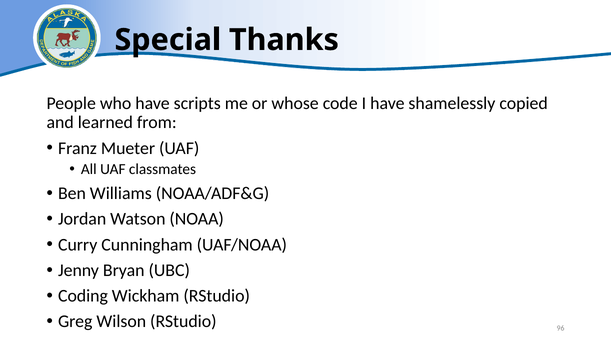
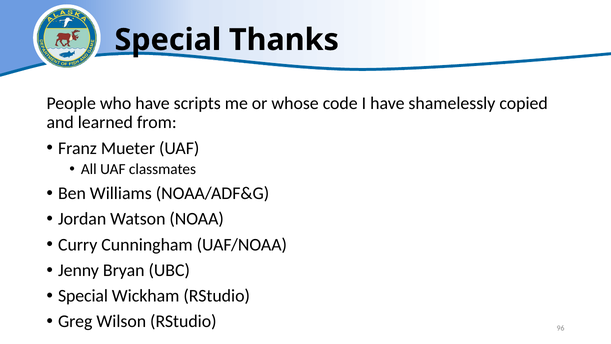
Coding at (83, 296): Coding -> Special
